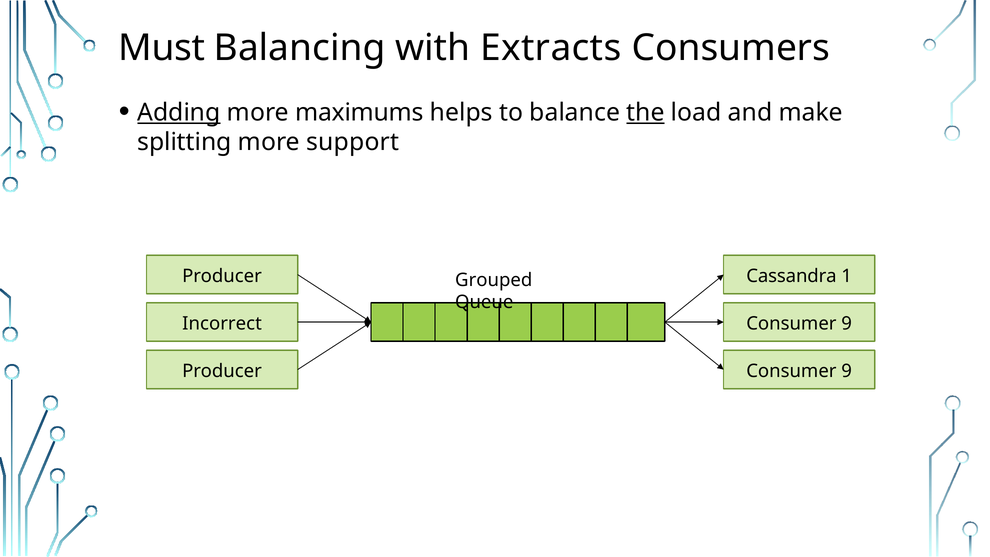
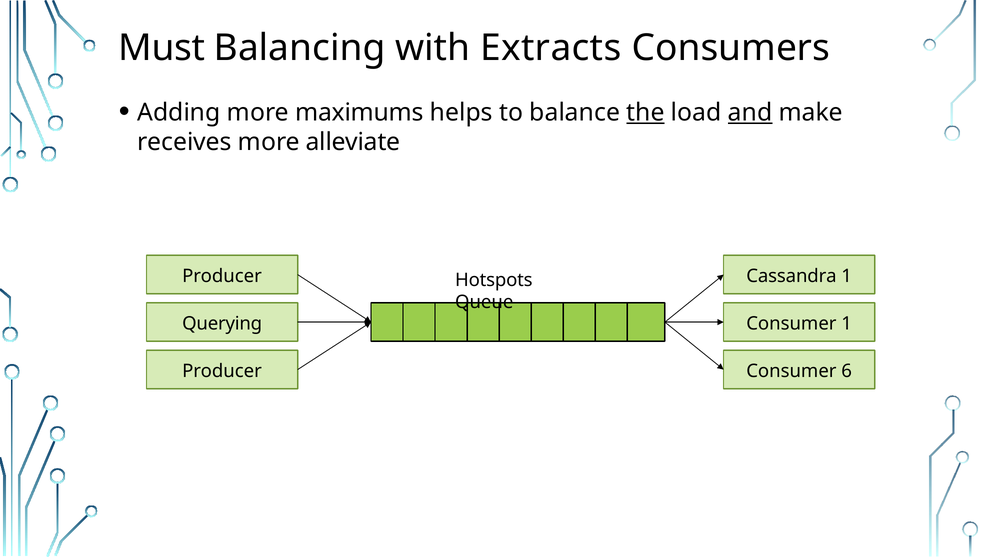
Adding underline: present -> none
and underline: none -> present
splitting: splitting -> receives
support: support -> alleviate
Grouped: Grouped -> Hotspots
Incorrect: Incorrect -> Querying
9 at (847, 323): 9 -> 1
9 at (847, 371): 9 -> 6
